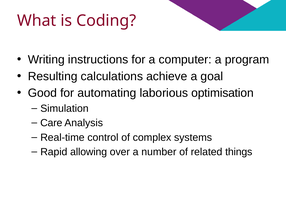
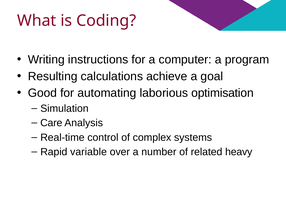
allowing: allowing -> variable
things: things -> heavy
